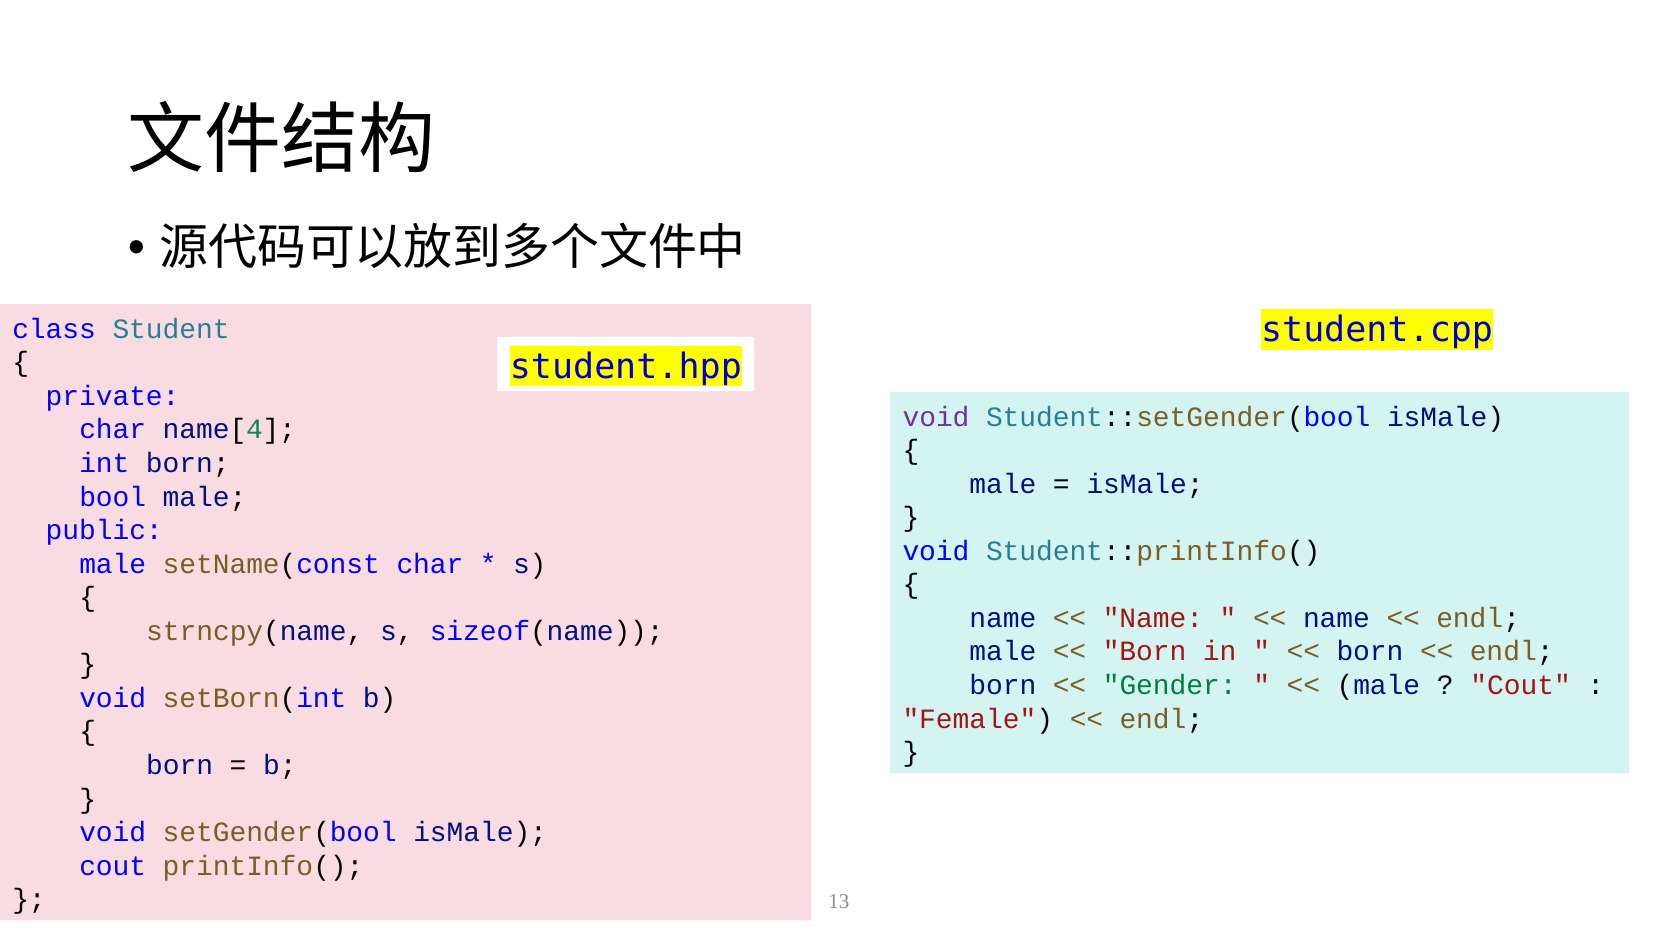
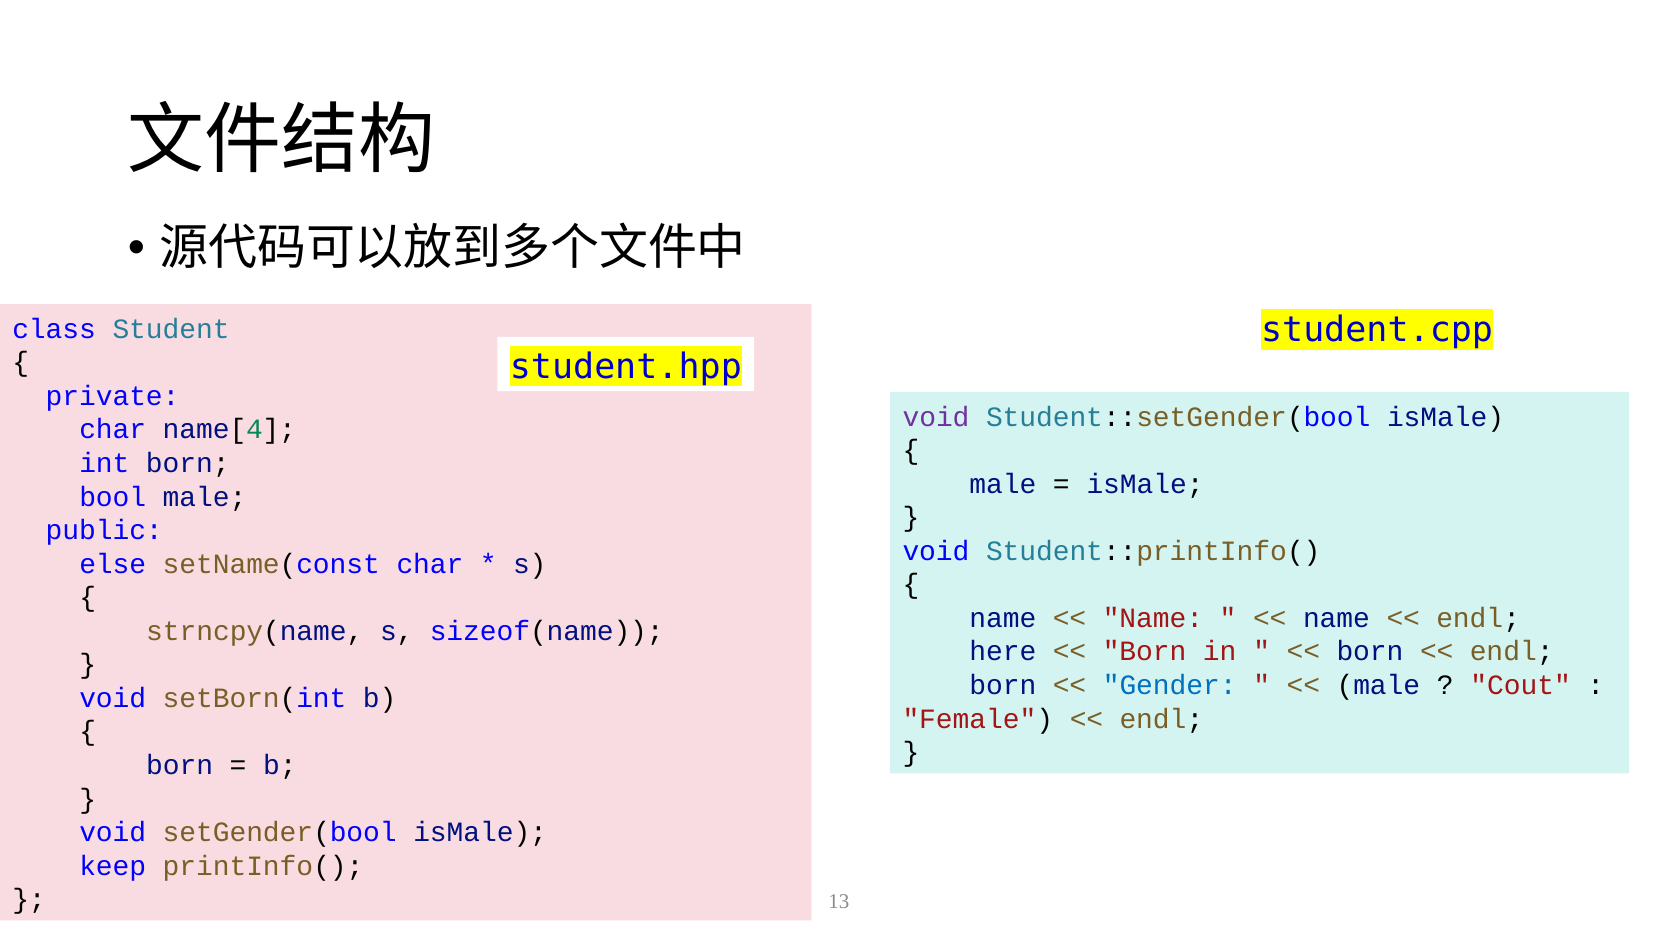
male at (113, 564): male -> else
male at (1003, 652): male -> here
Gender colour: green -> blue
cout at (113, 866): cout -> keep
